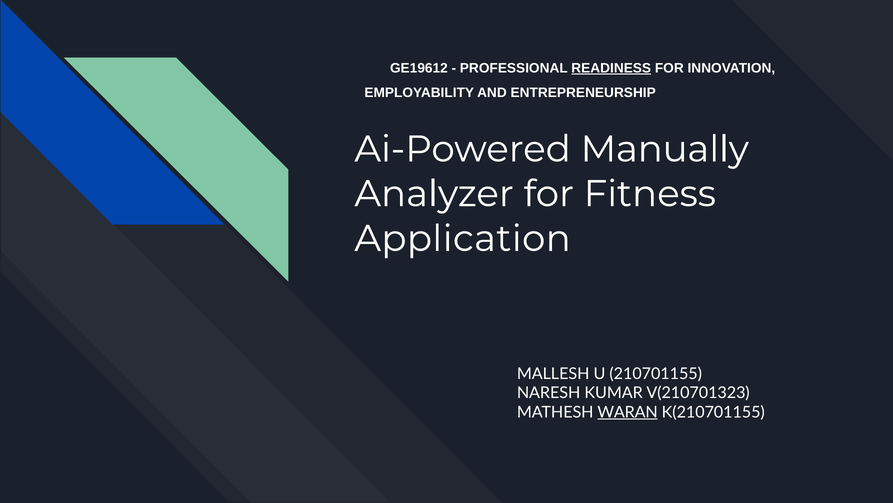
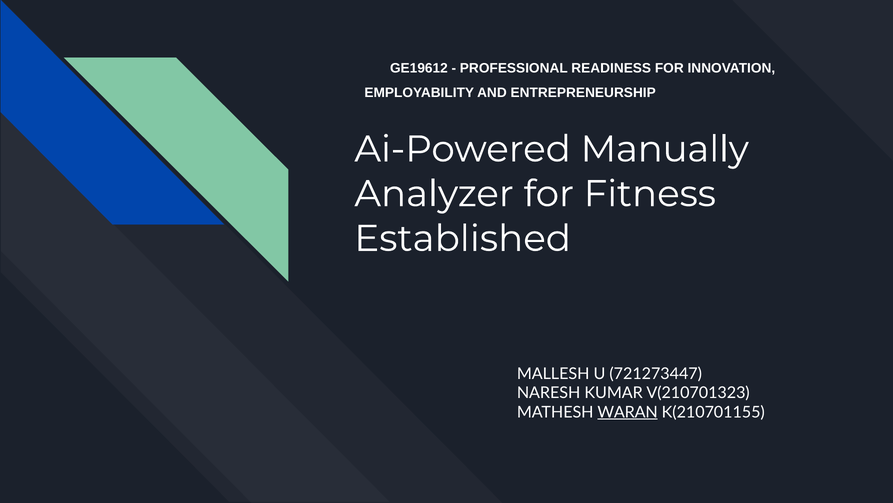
READINESS underline: present -> none
Application: Application -> Established
210701155: 210701155 -> 721273447
